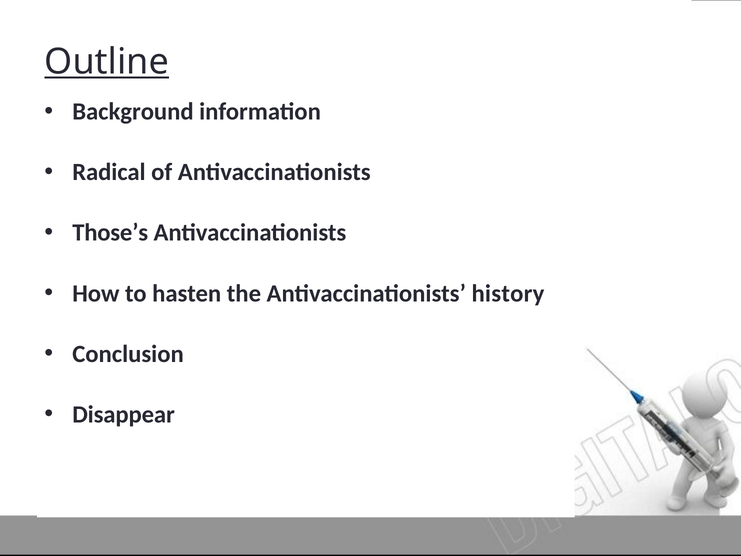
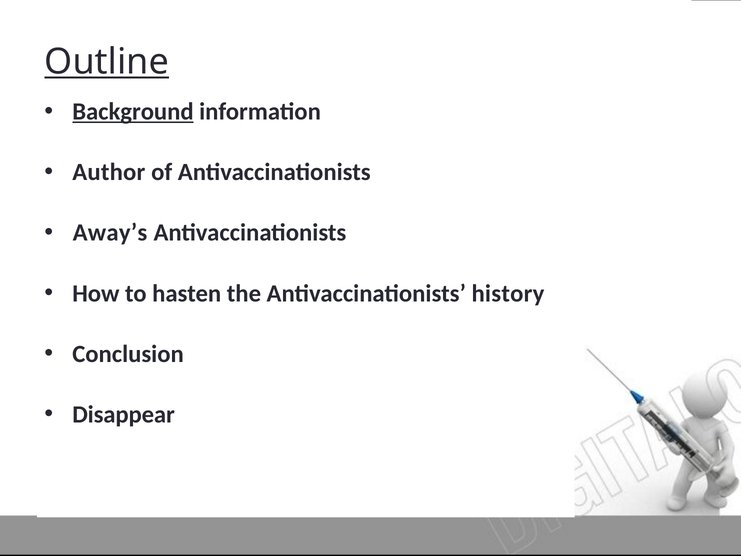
Background underline: none -> present
Radical: Radical -> Author
Those’s: Those’s -> Away’s
